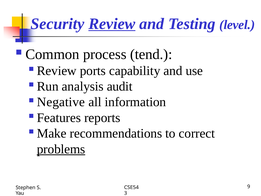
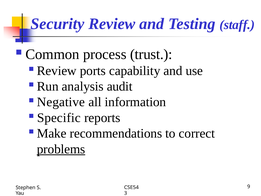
Review at (112, 24) underline: present -> none
level: level -> staff
tend: tend -> trust
Features: Features -> Specific
